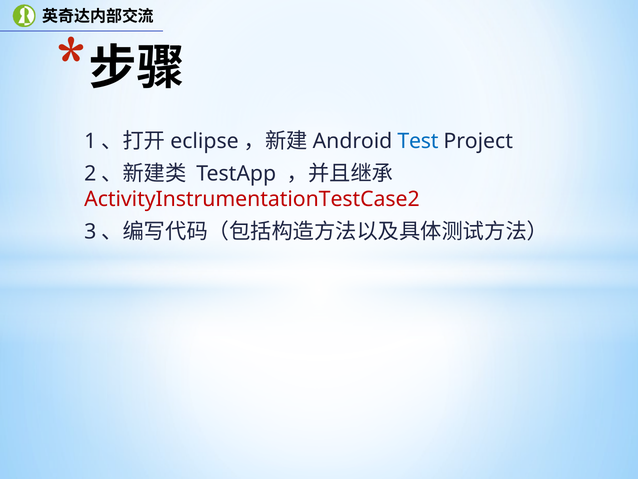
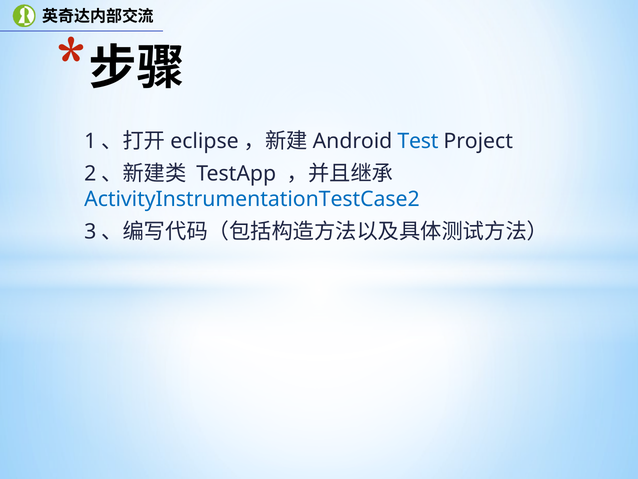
ActivityInstrumentationTestCase2 colour: red -> blue
